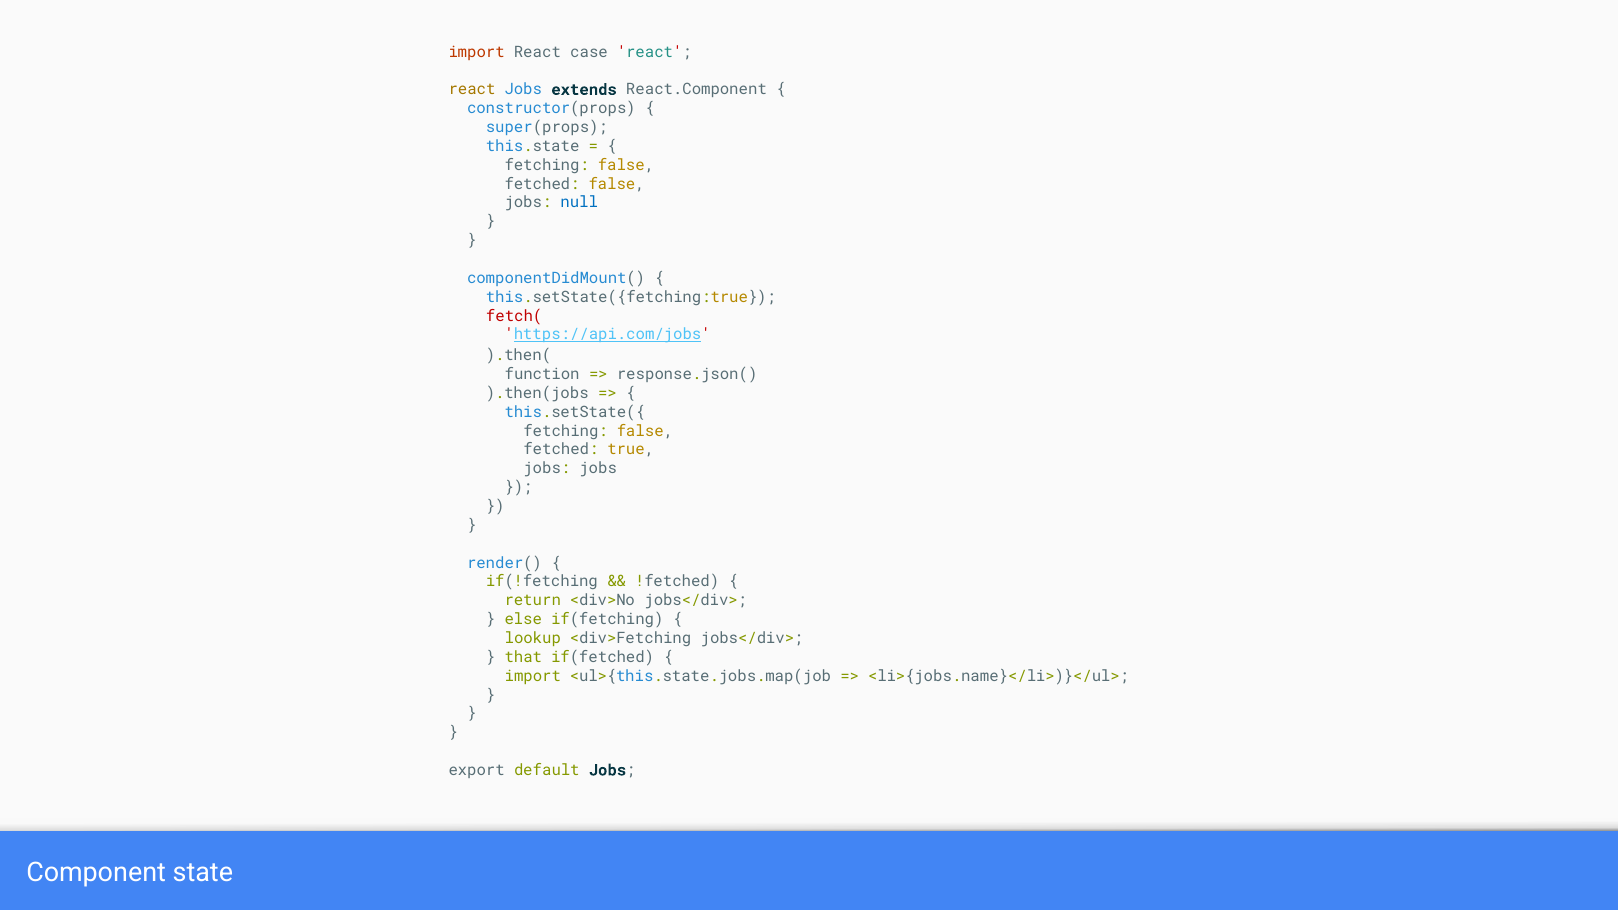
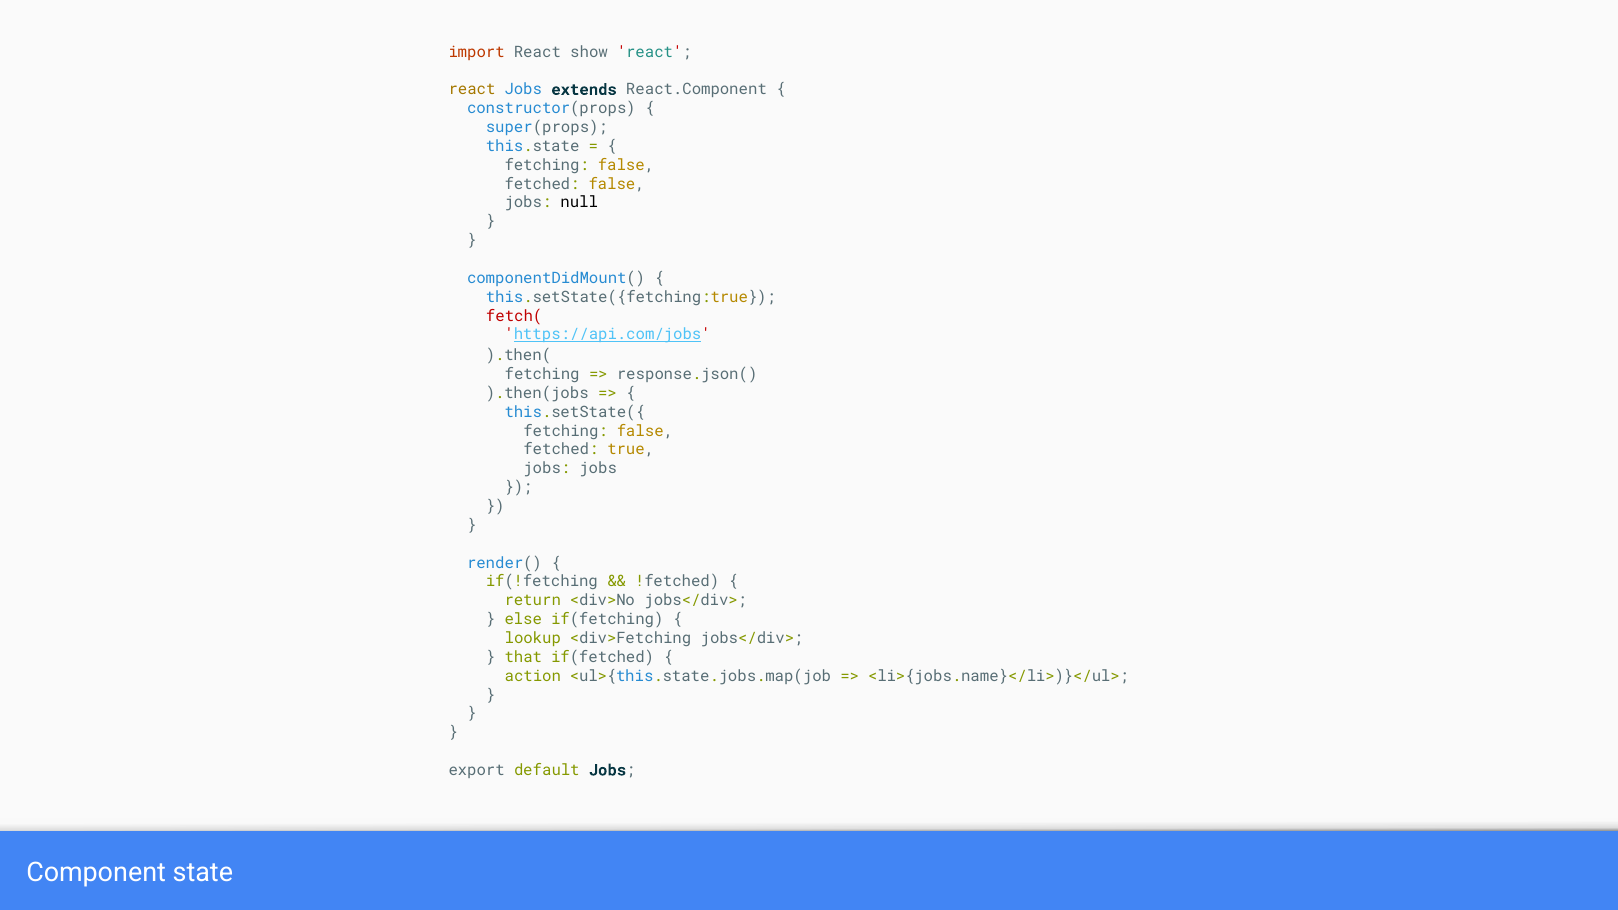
case: case -> show
null colour: blue -> black
function at (542, 374): function -> fetching
import at (533, 676): import -> action
